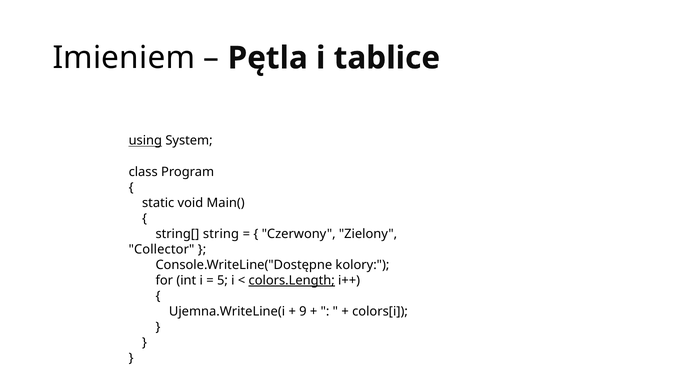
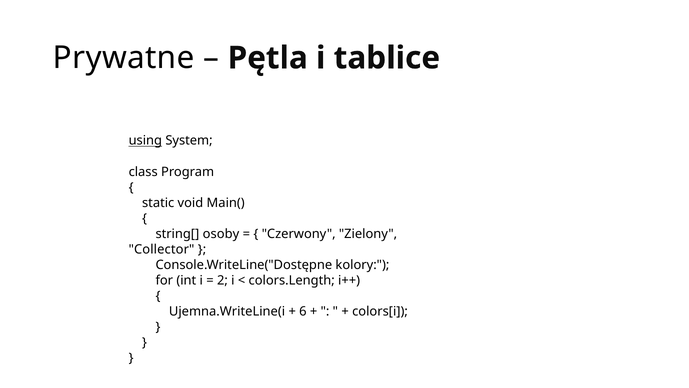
Imieniem: Imieniem -> Prywatne
string: string -> osoby
5: 5 -> 2
colors.Length underline: present -> none
9: 9 -> 6
